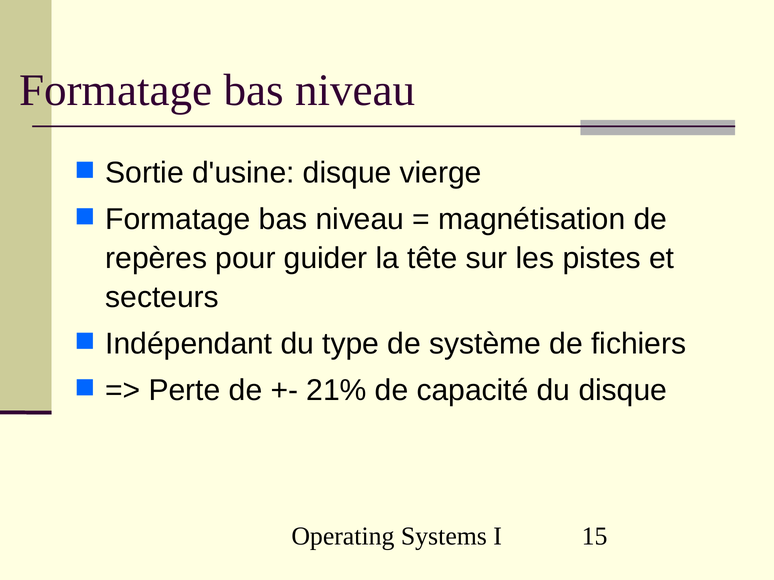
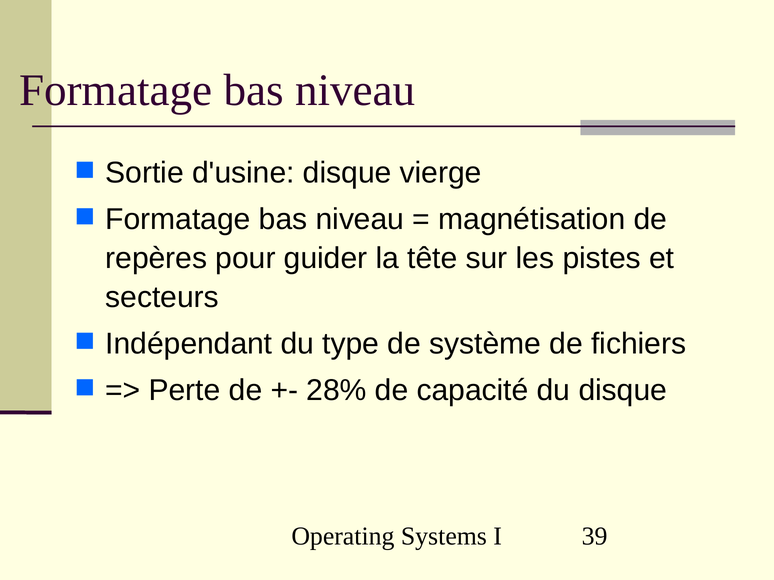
21%: 21% -> 28%
15: 15 -> 39
